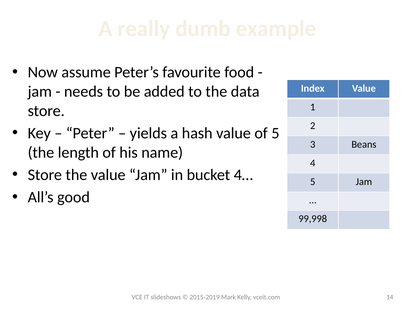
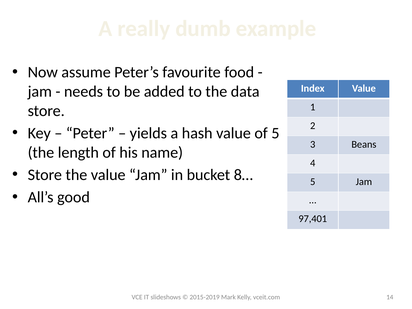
4…: 4… -> 8…
99,998: 99,998 -> 97,401
